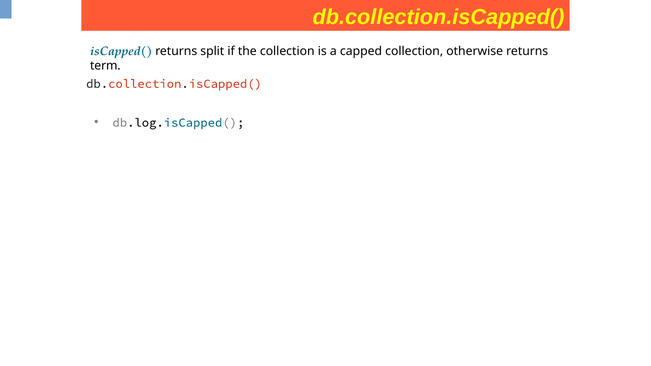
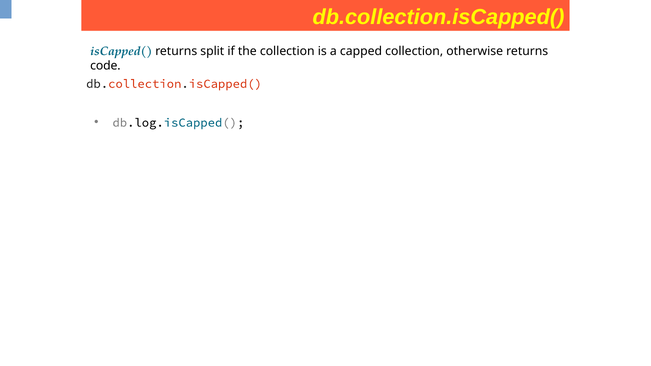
term: term -> code
